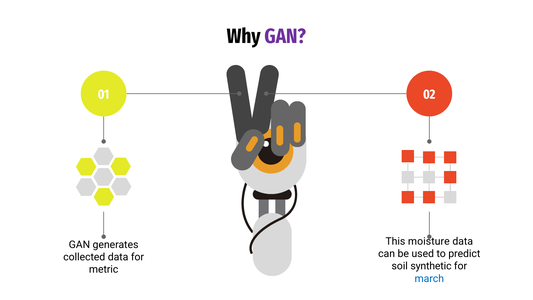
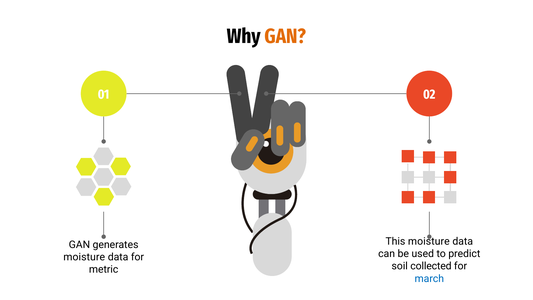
GAN at (285, 36) colour: purple -> orange
collected at (84, 257): collected -> moisture
synthetic: synthetic -> collected
